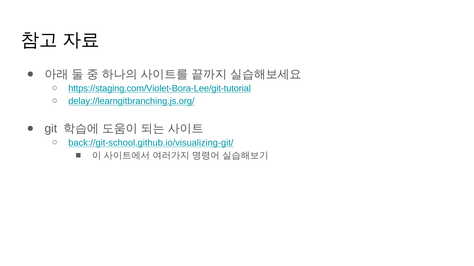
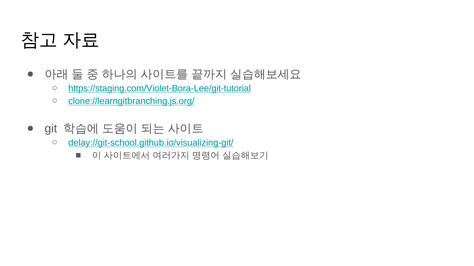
delay://learngitbranching.js.org/: delay://learngitbranching.js.org/ -> clone://learngitbranching.js.org/
back://git-school.github.io/visualizing-git/: back://git-school.github.io/visualizing-git/ -> delay://git-school.github.io/visualizing-git/
